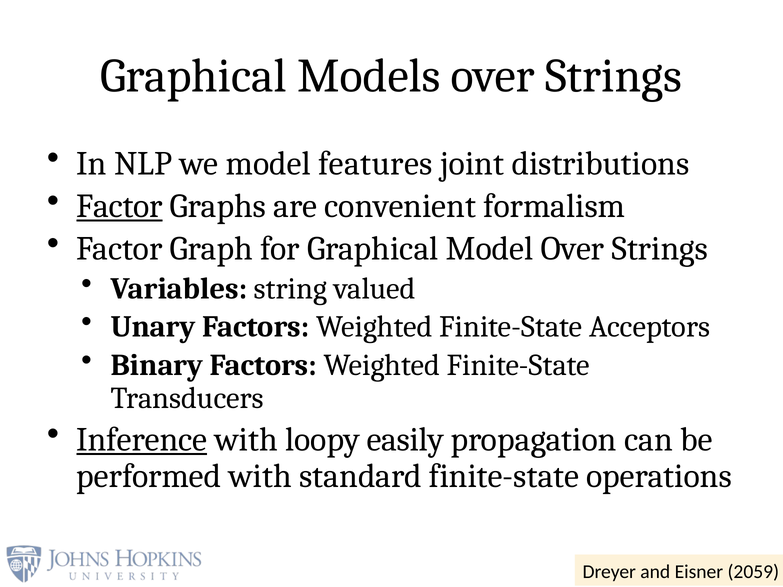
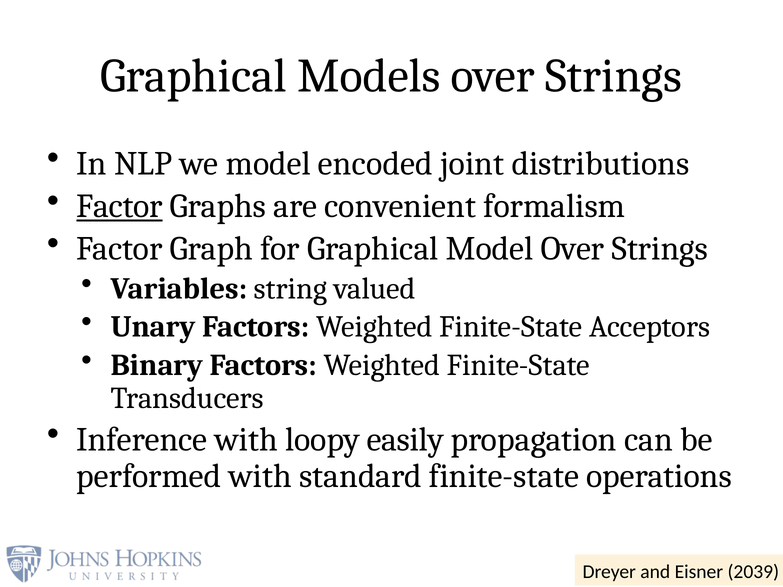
features: features -> encoded
Inference underline: present -> none
2059: 2059 -> 2039
